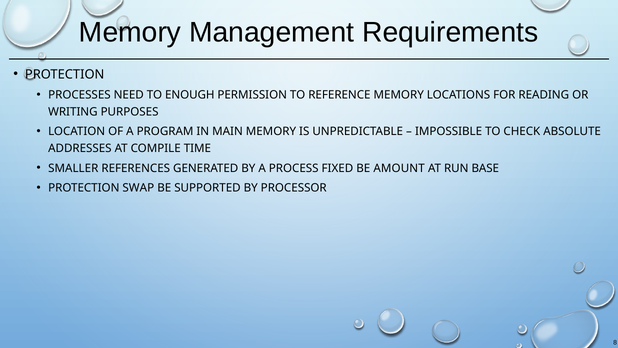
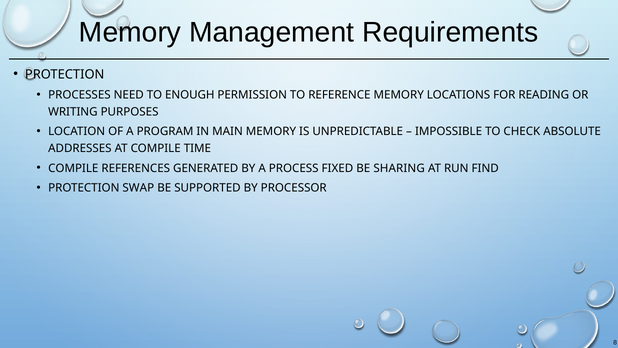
SMALLER at (73, 168): SMALLER -> COMPILE
AMOUNT: AMOUNT -> SHARING
BASE: BASE -> FIND
